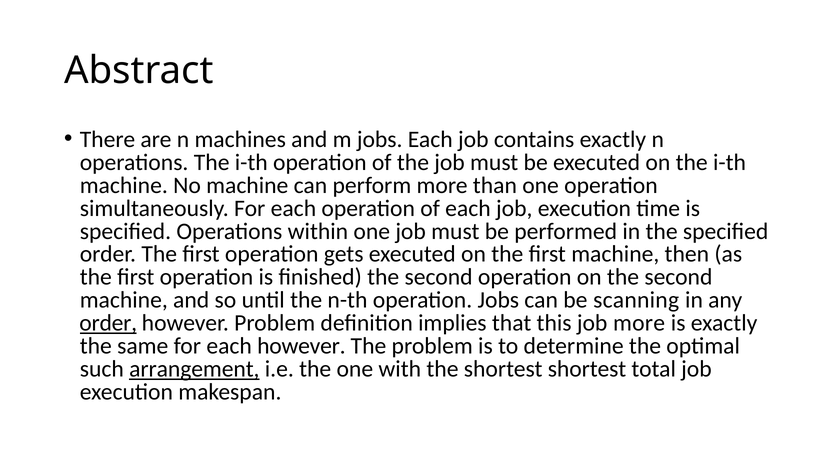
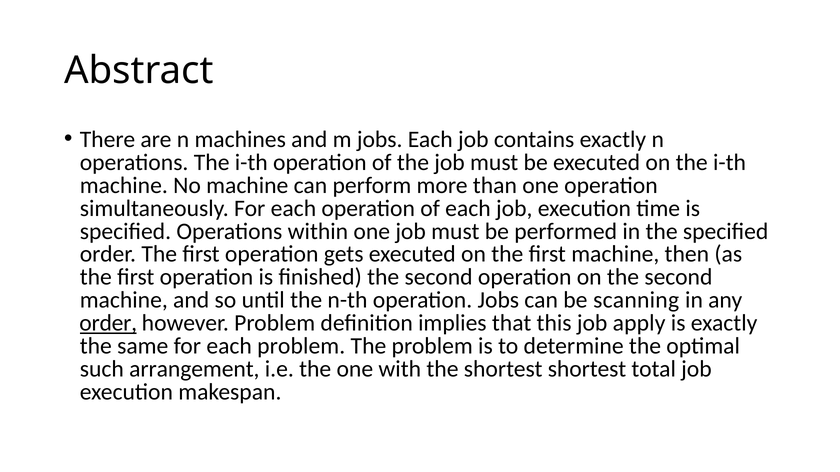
job more: more -> apply
each however: however -> problem
arrangement underline: present -> none
